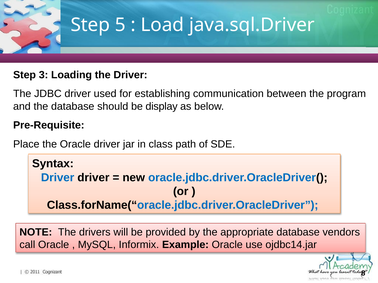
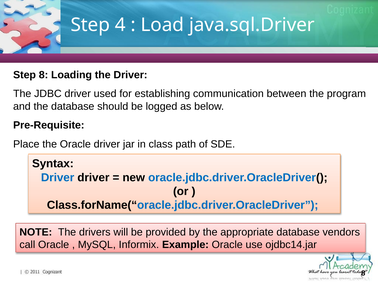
5: 5 -> 4
Step 3: 3 -> 8
display: display -> logged
